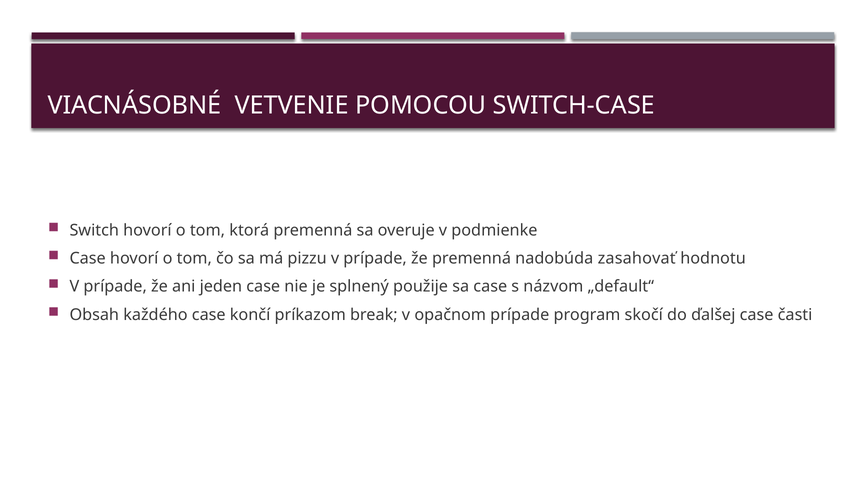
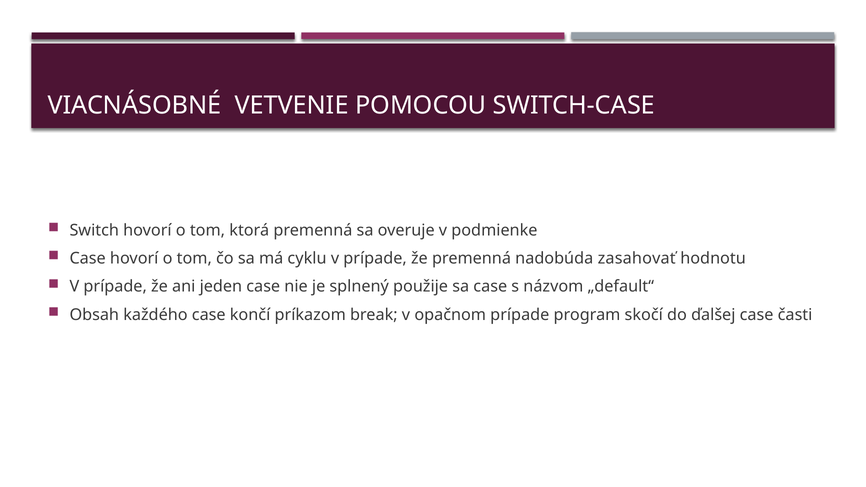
pizzu: pizzu -> cyklu
